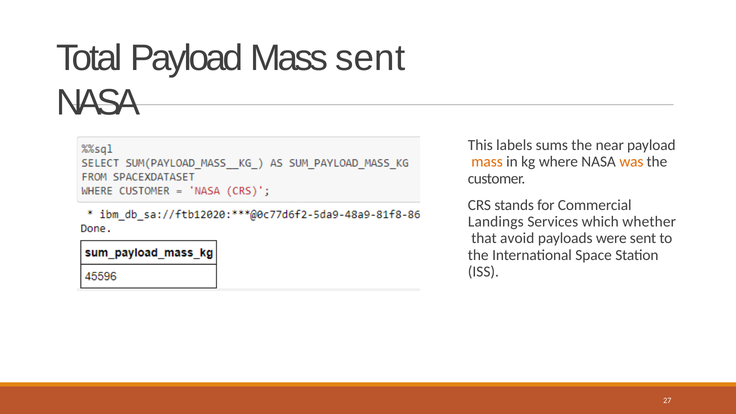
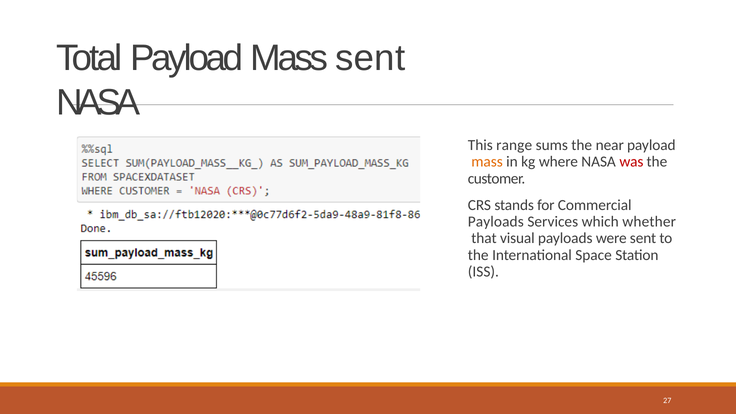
labels: labels -> range
was colour: orange -> red
Landings at (496, 222): Landings -> Payloads
avoid: avoid -> visual
